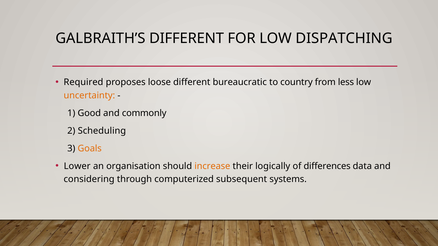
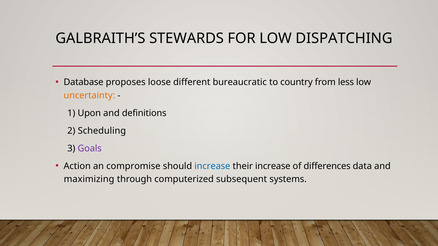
GALBRAITH’S DIFFERENT: DIFFERENT -> STEWARDS
Required: Required -> Database
Good: Good -> Upon
commonly: commonly -> definitions
Goals colour: orange -> purple
Lower: Lower -> Action
organisation: organisation -> compromise
increase at (212, 166) colour: orange -> blue
their logically: logically -> increase
considering: considering -> maximizing
